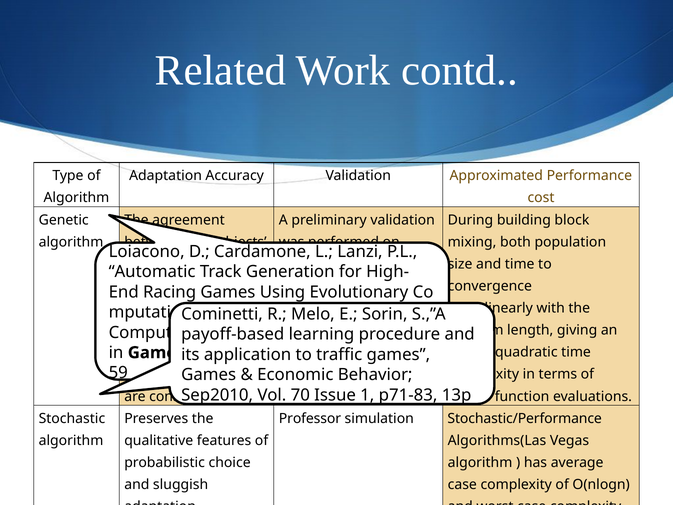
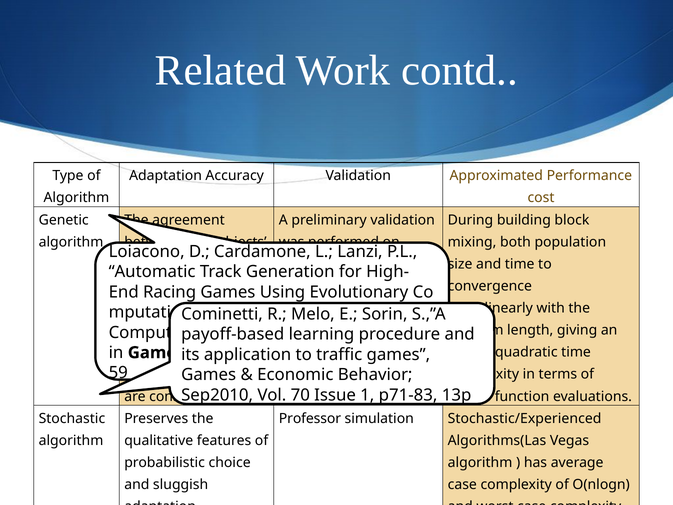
Stochastic/Performance: Stochastic/Performance -> Stochastic/Experienced
